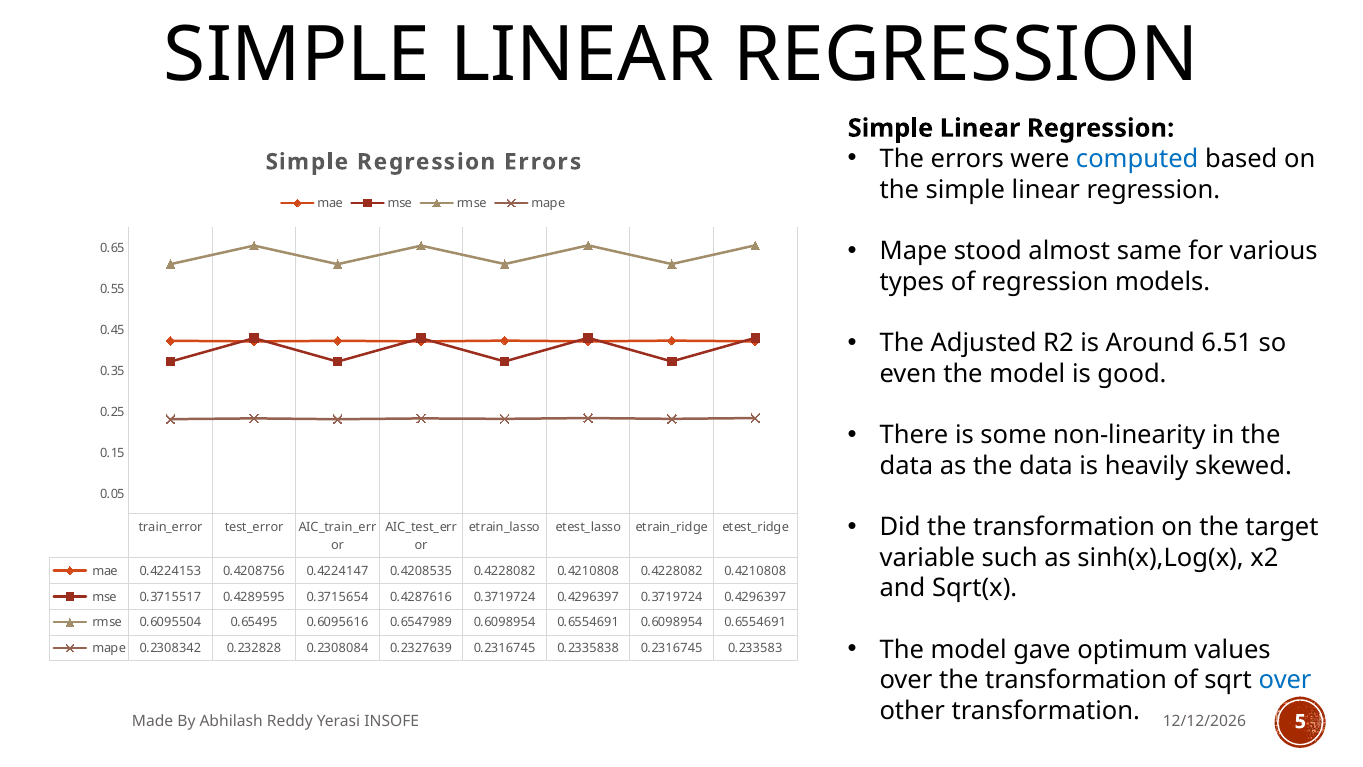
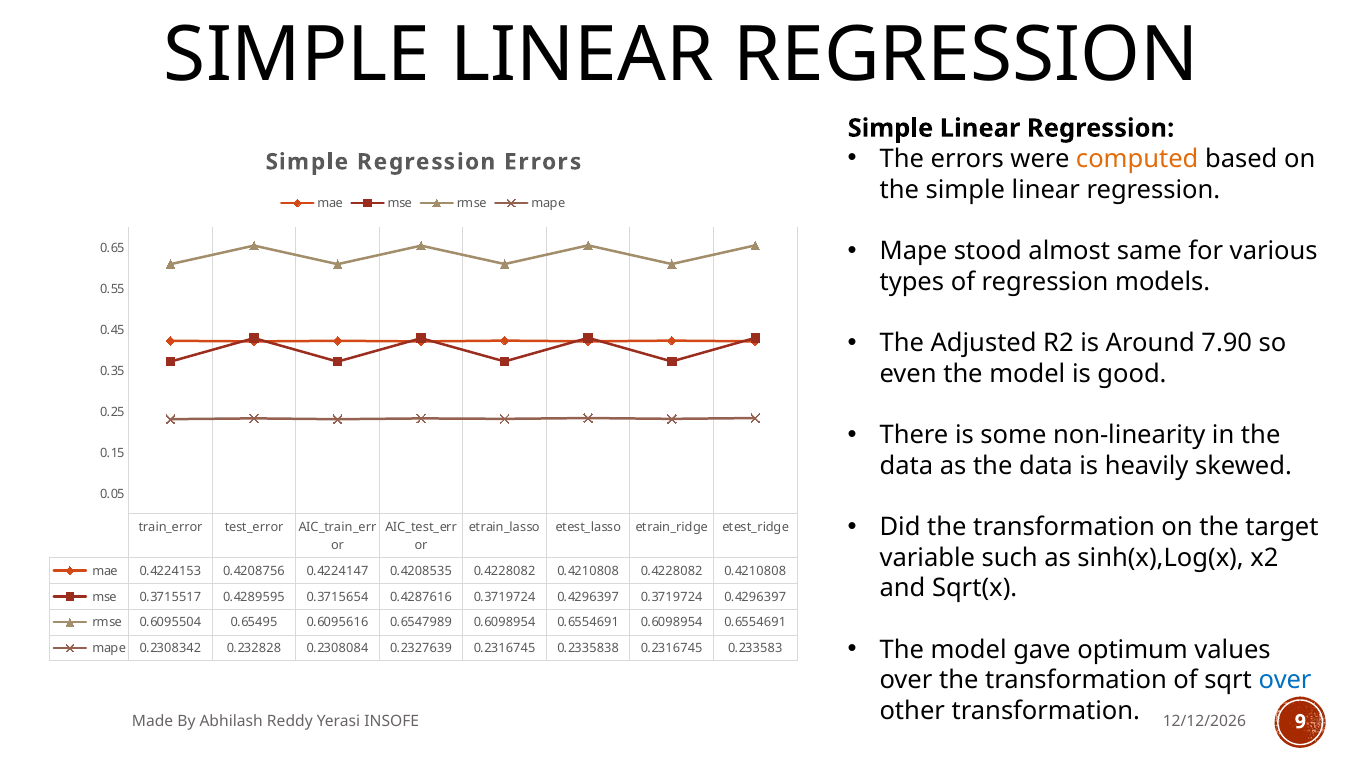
computed colour: blue -> orange
6.51: 6.51 -> 7.90
5: 5 -> 9
